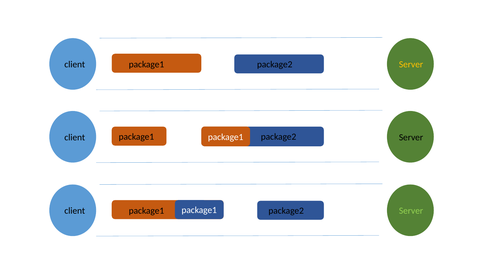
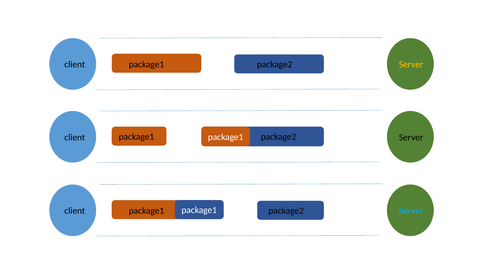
Server at (411, 211) colour: light green -> light blue
